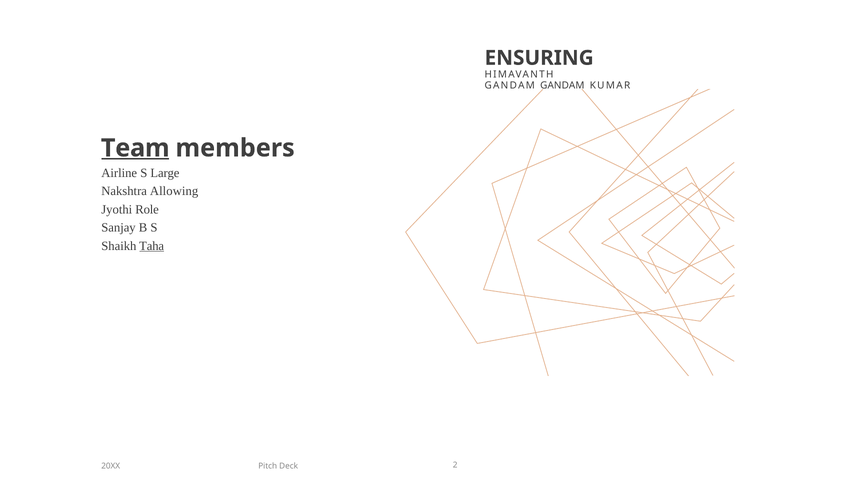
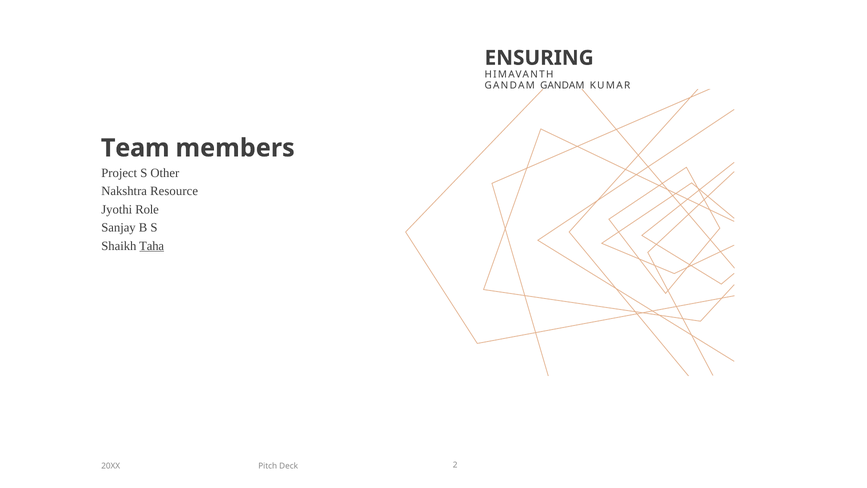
Team underline: present -> none
Airline: Airline -> Project
Large: Large -> Other
Allowing: Allowing -> Resource
